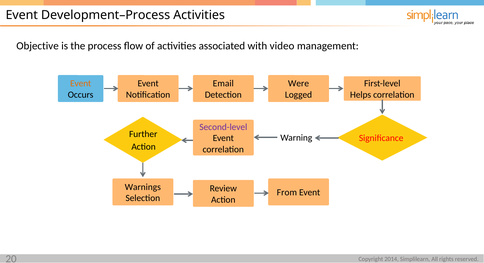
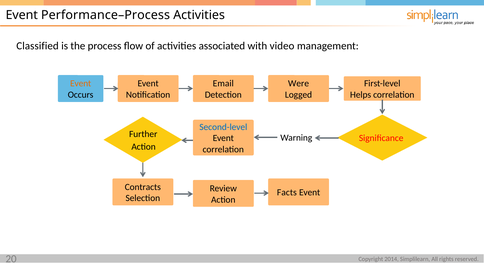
Development–Process: Development–Process -> Performance–Process
Objective: Objective -> Classified
Second-level colour: purple -> blue
Warnings: Warnings -> Contracts
From: From -> Facts
